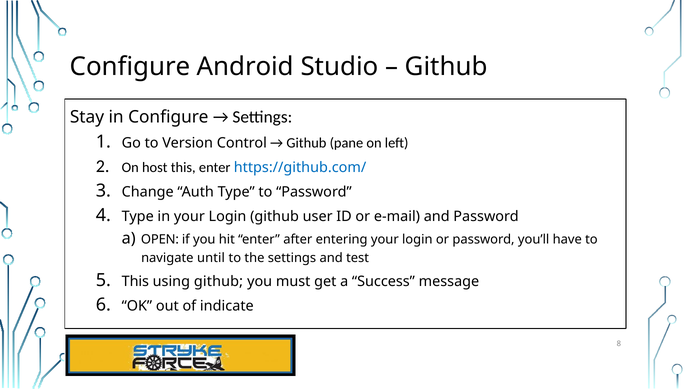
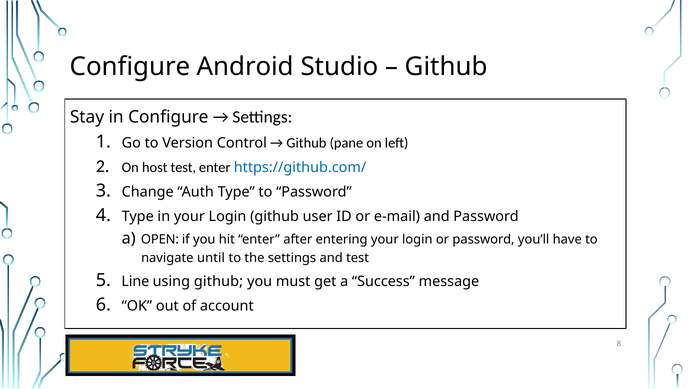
host this: this -> test
This at (135, 281): This -> Line
indicate: indicate -> account
